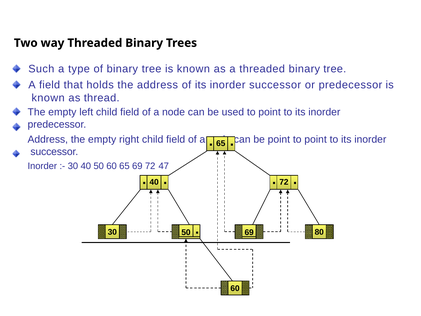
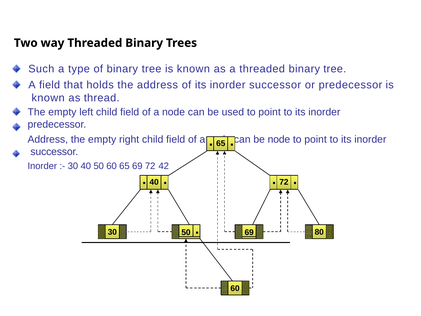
be point: point -> node
47: 47 -> 42
